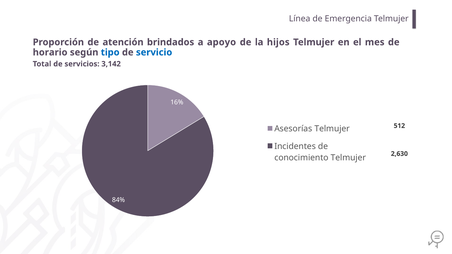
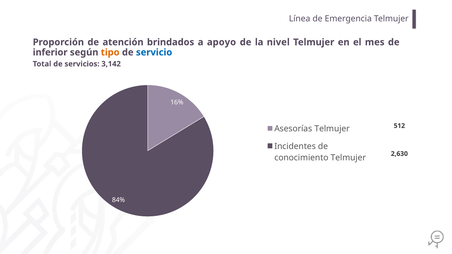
hijos: hijos -> nivel
horario: horario -> inferior
tipo colour: blue -> orange
